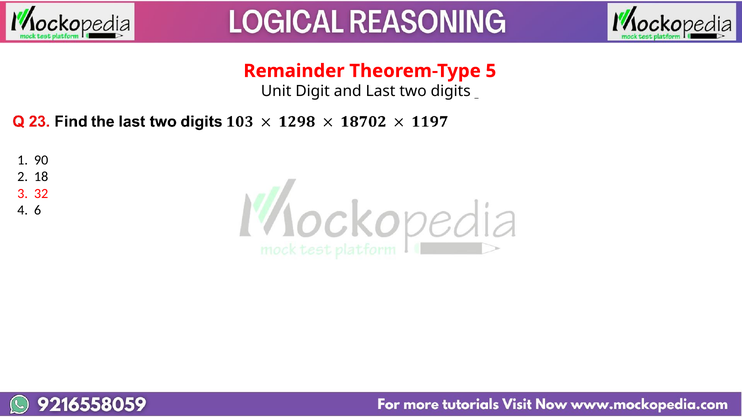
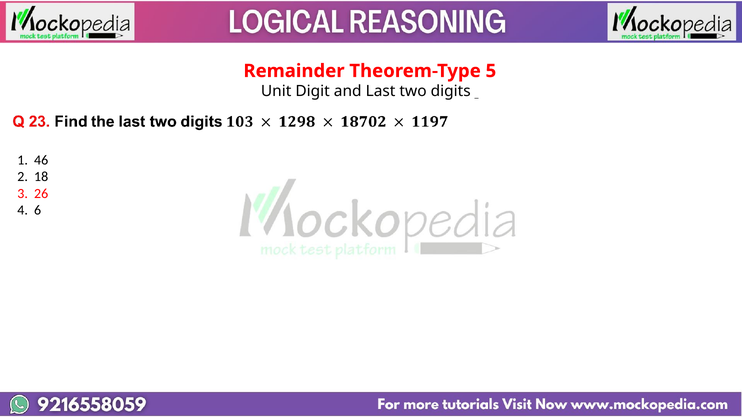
90: 90 -> 46
32: 32 -> 26
